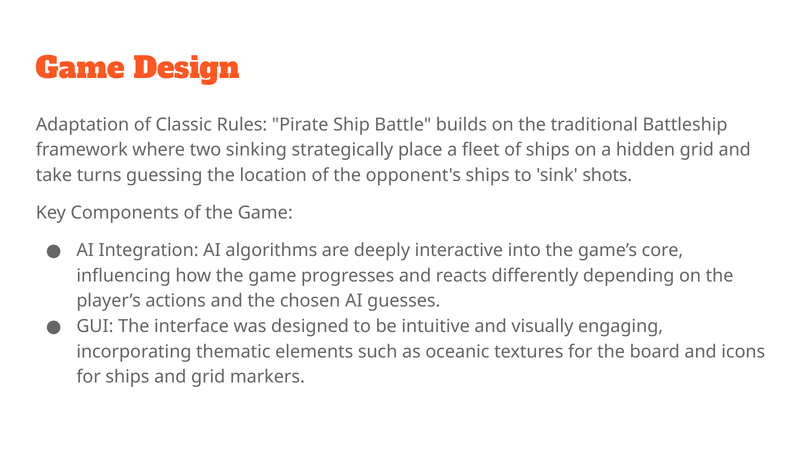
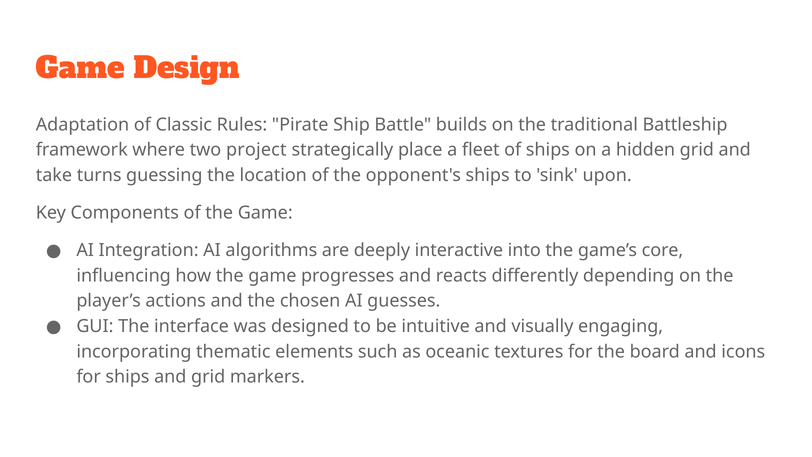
sinking: sinking -> project
shots: shots -> upon
